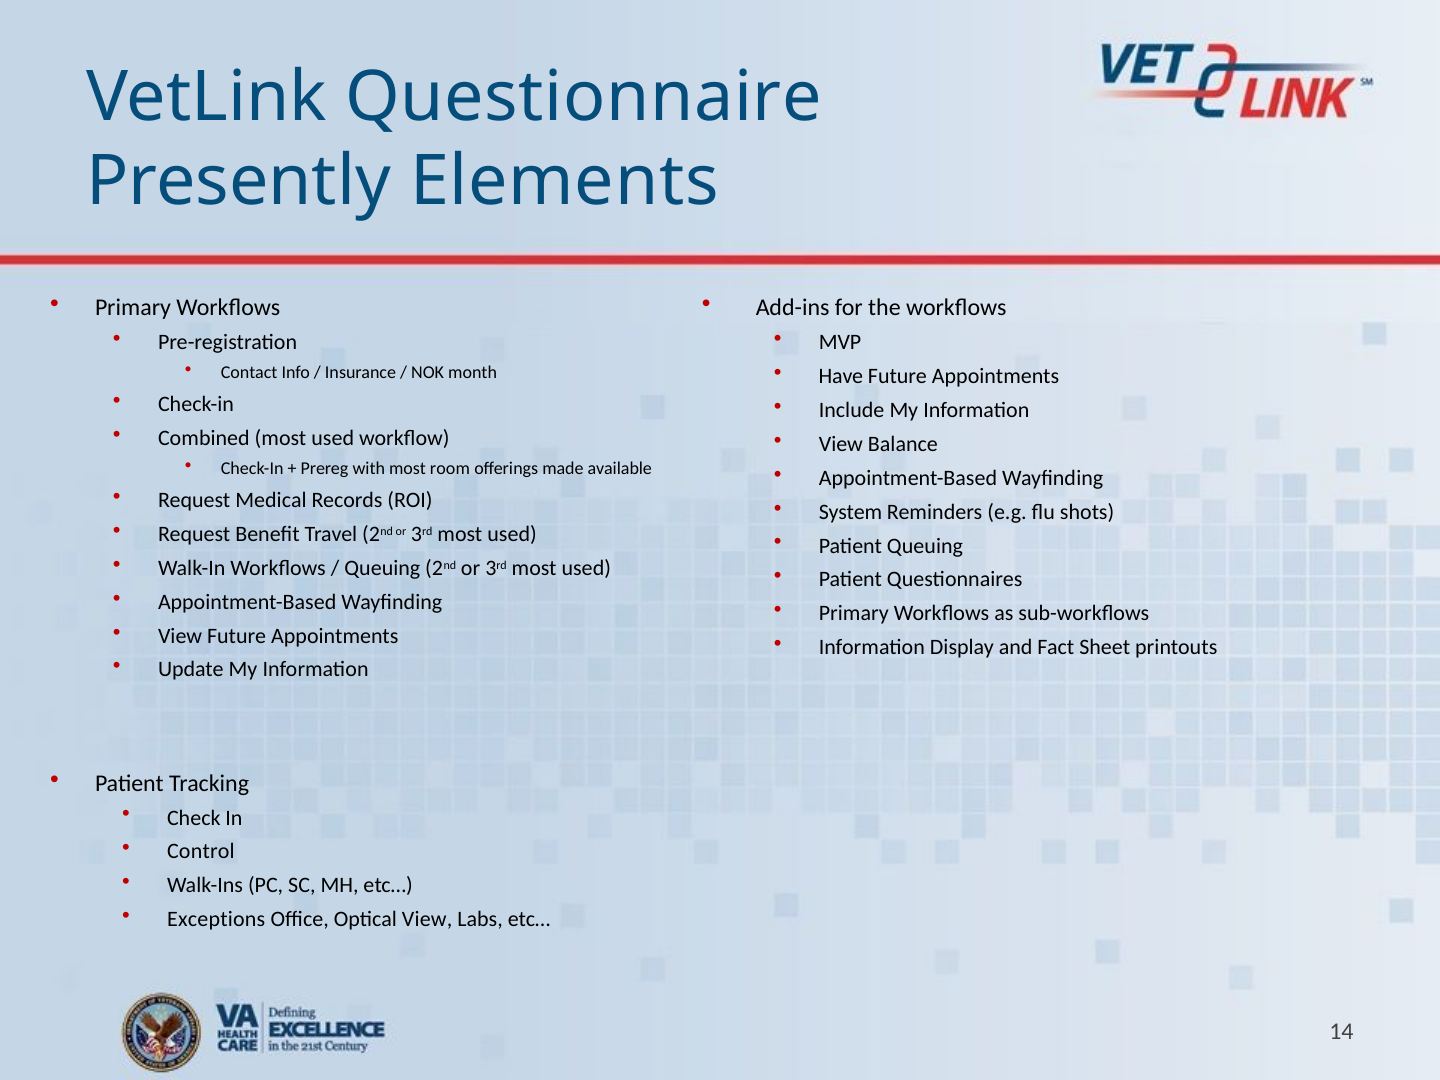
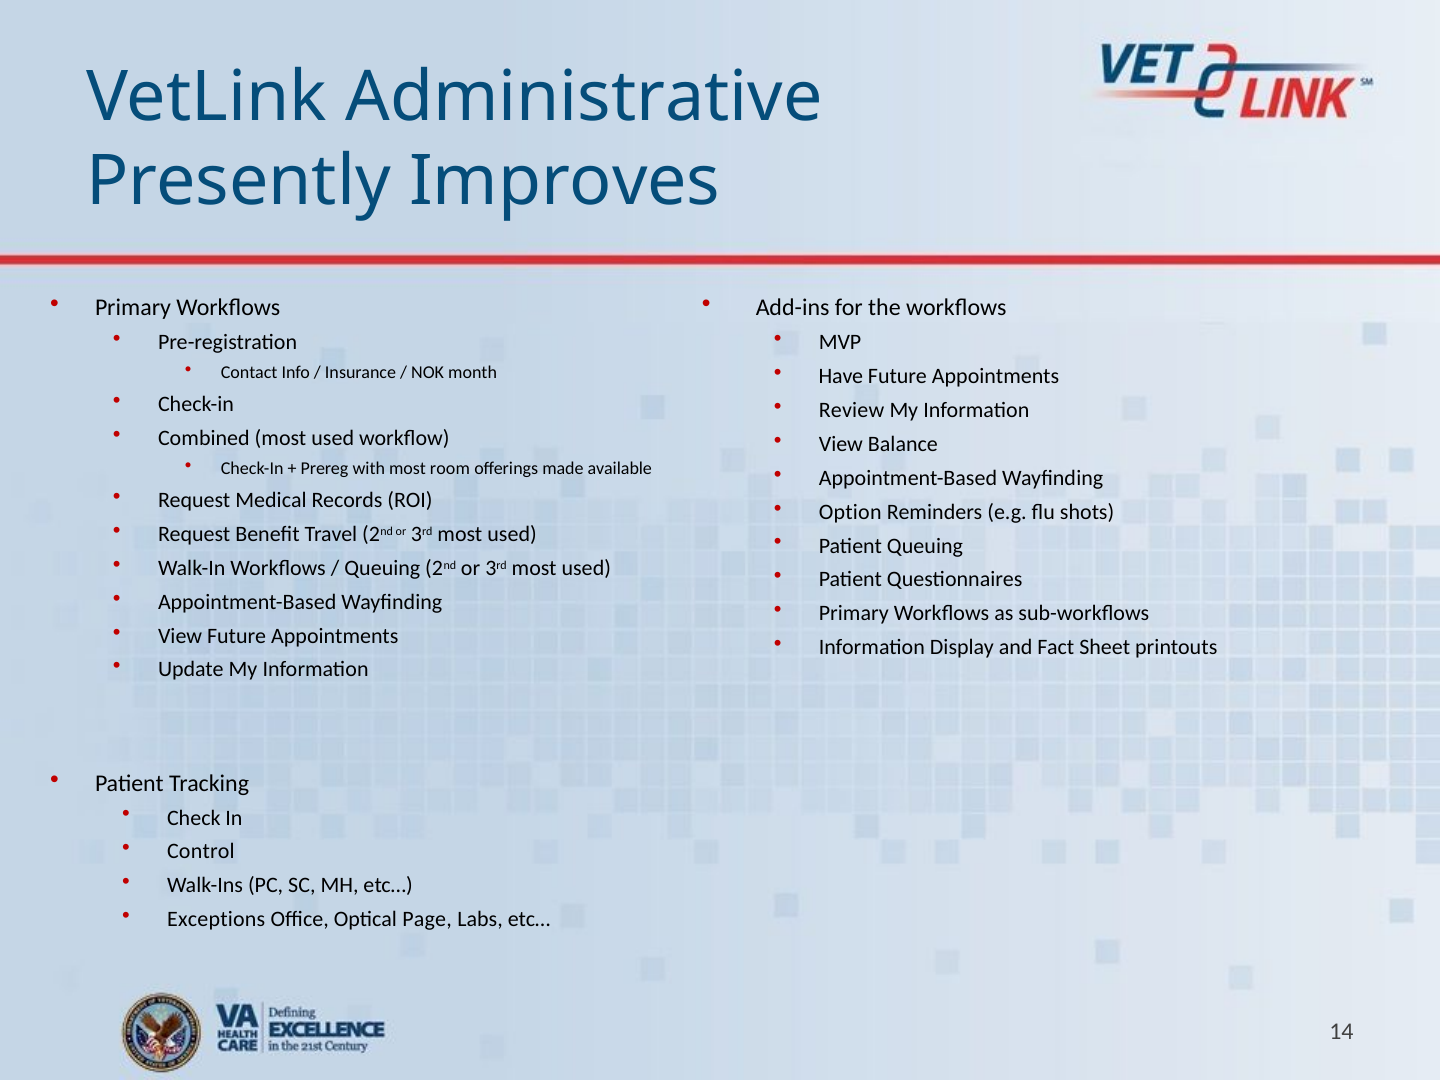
Questionnaire: Questionnaire -> Administrative
Elements: Elements -> Improves
Include: Include -> Review
System: System -> Option
Optical View: View -> Page
